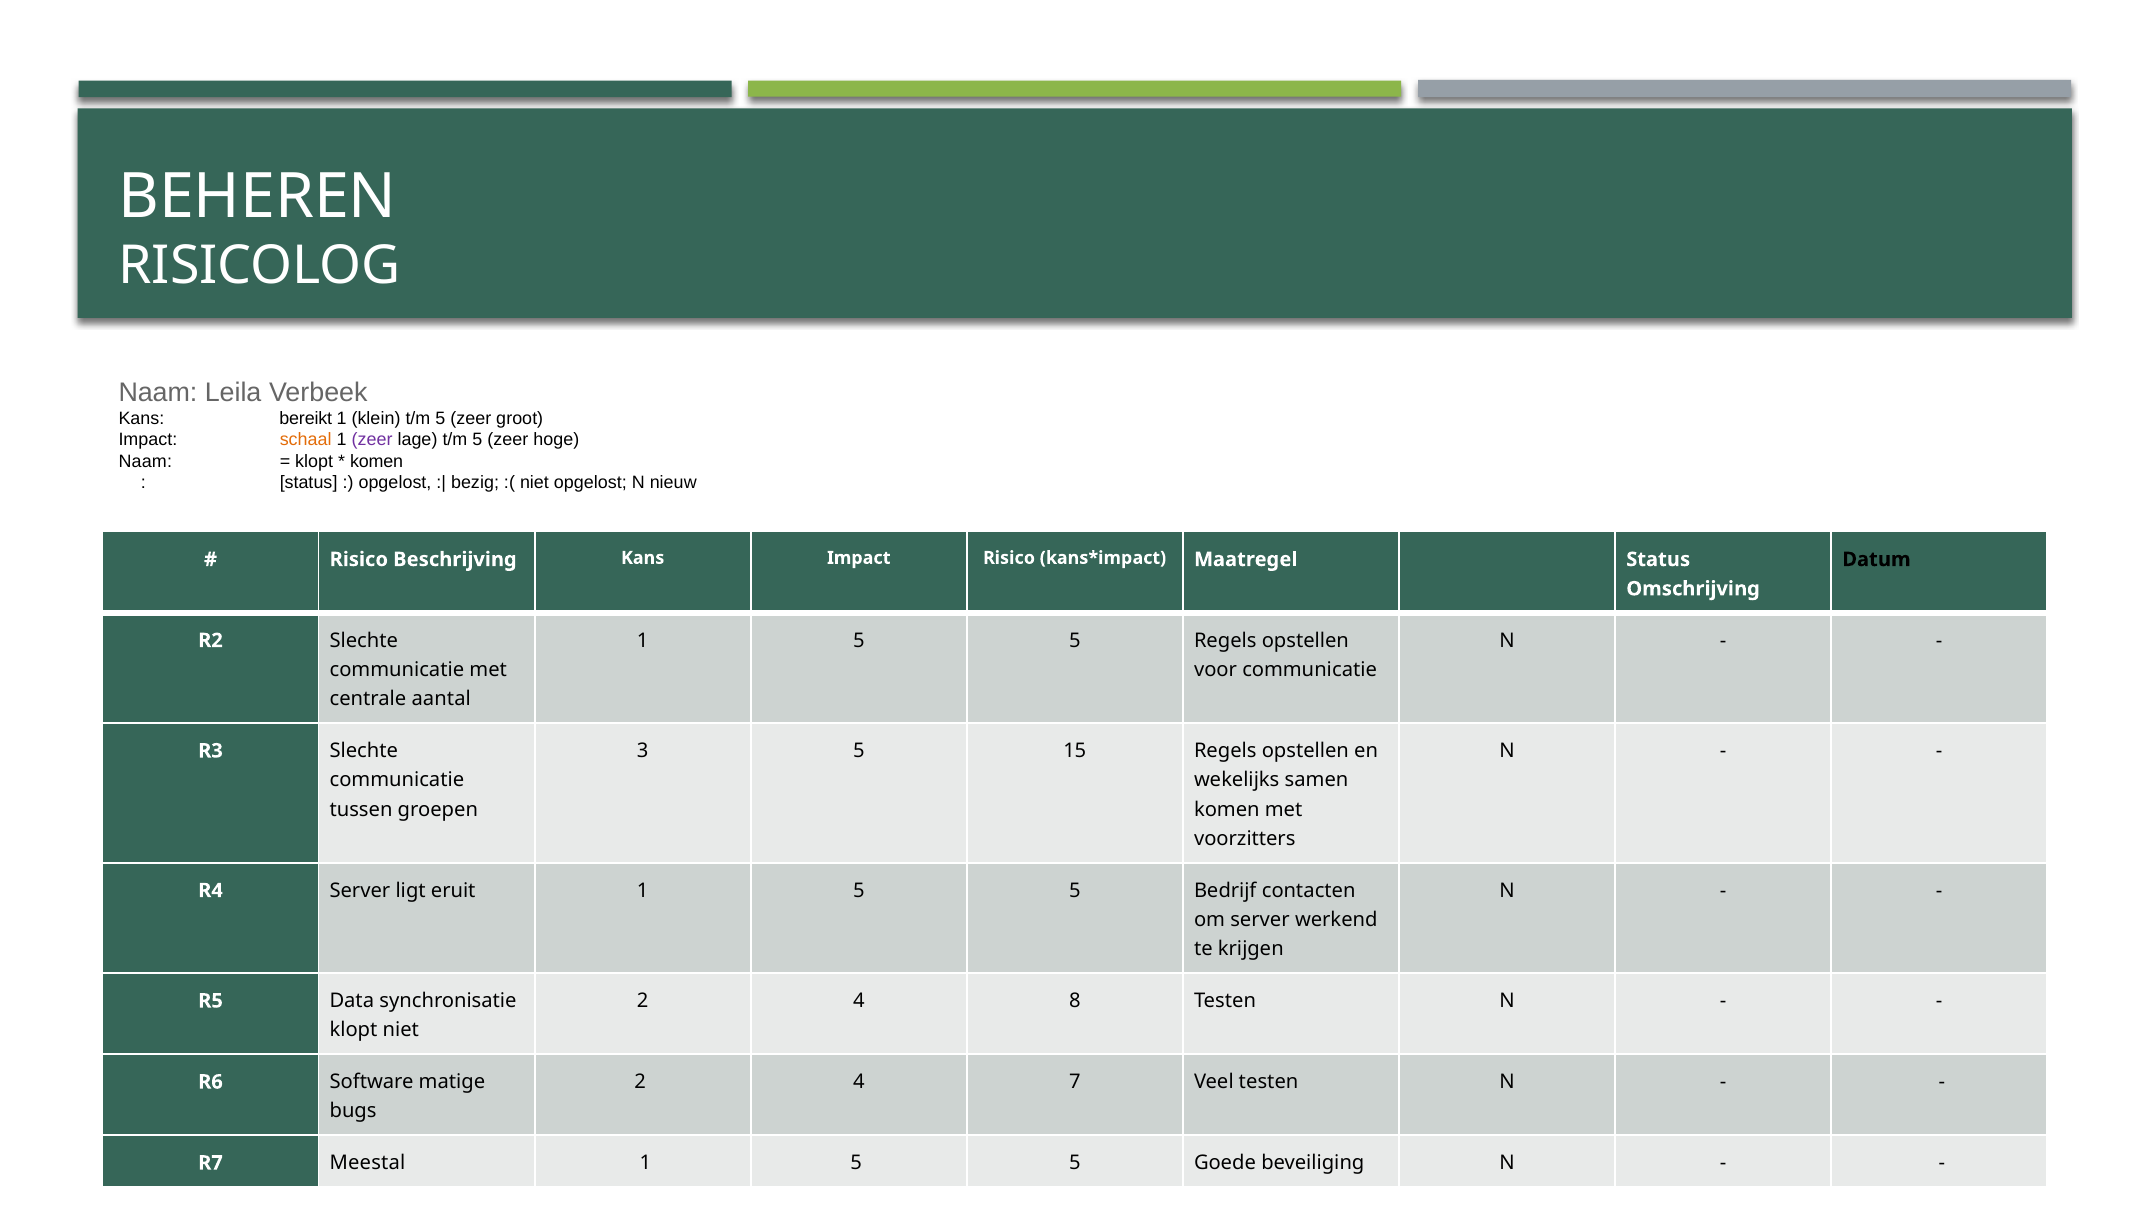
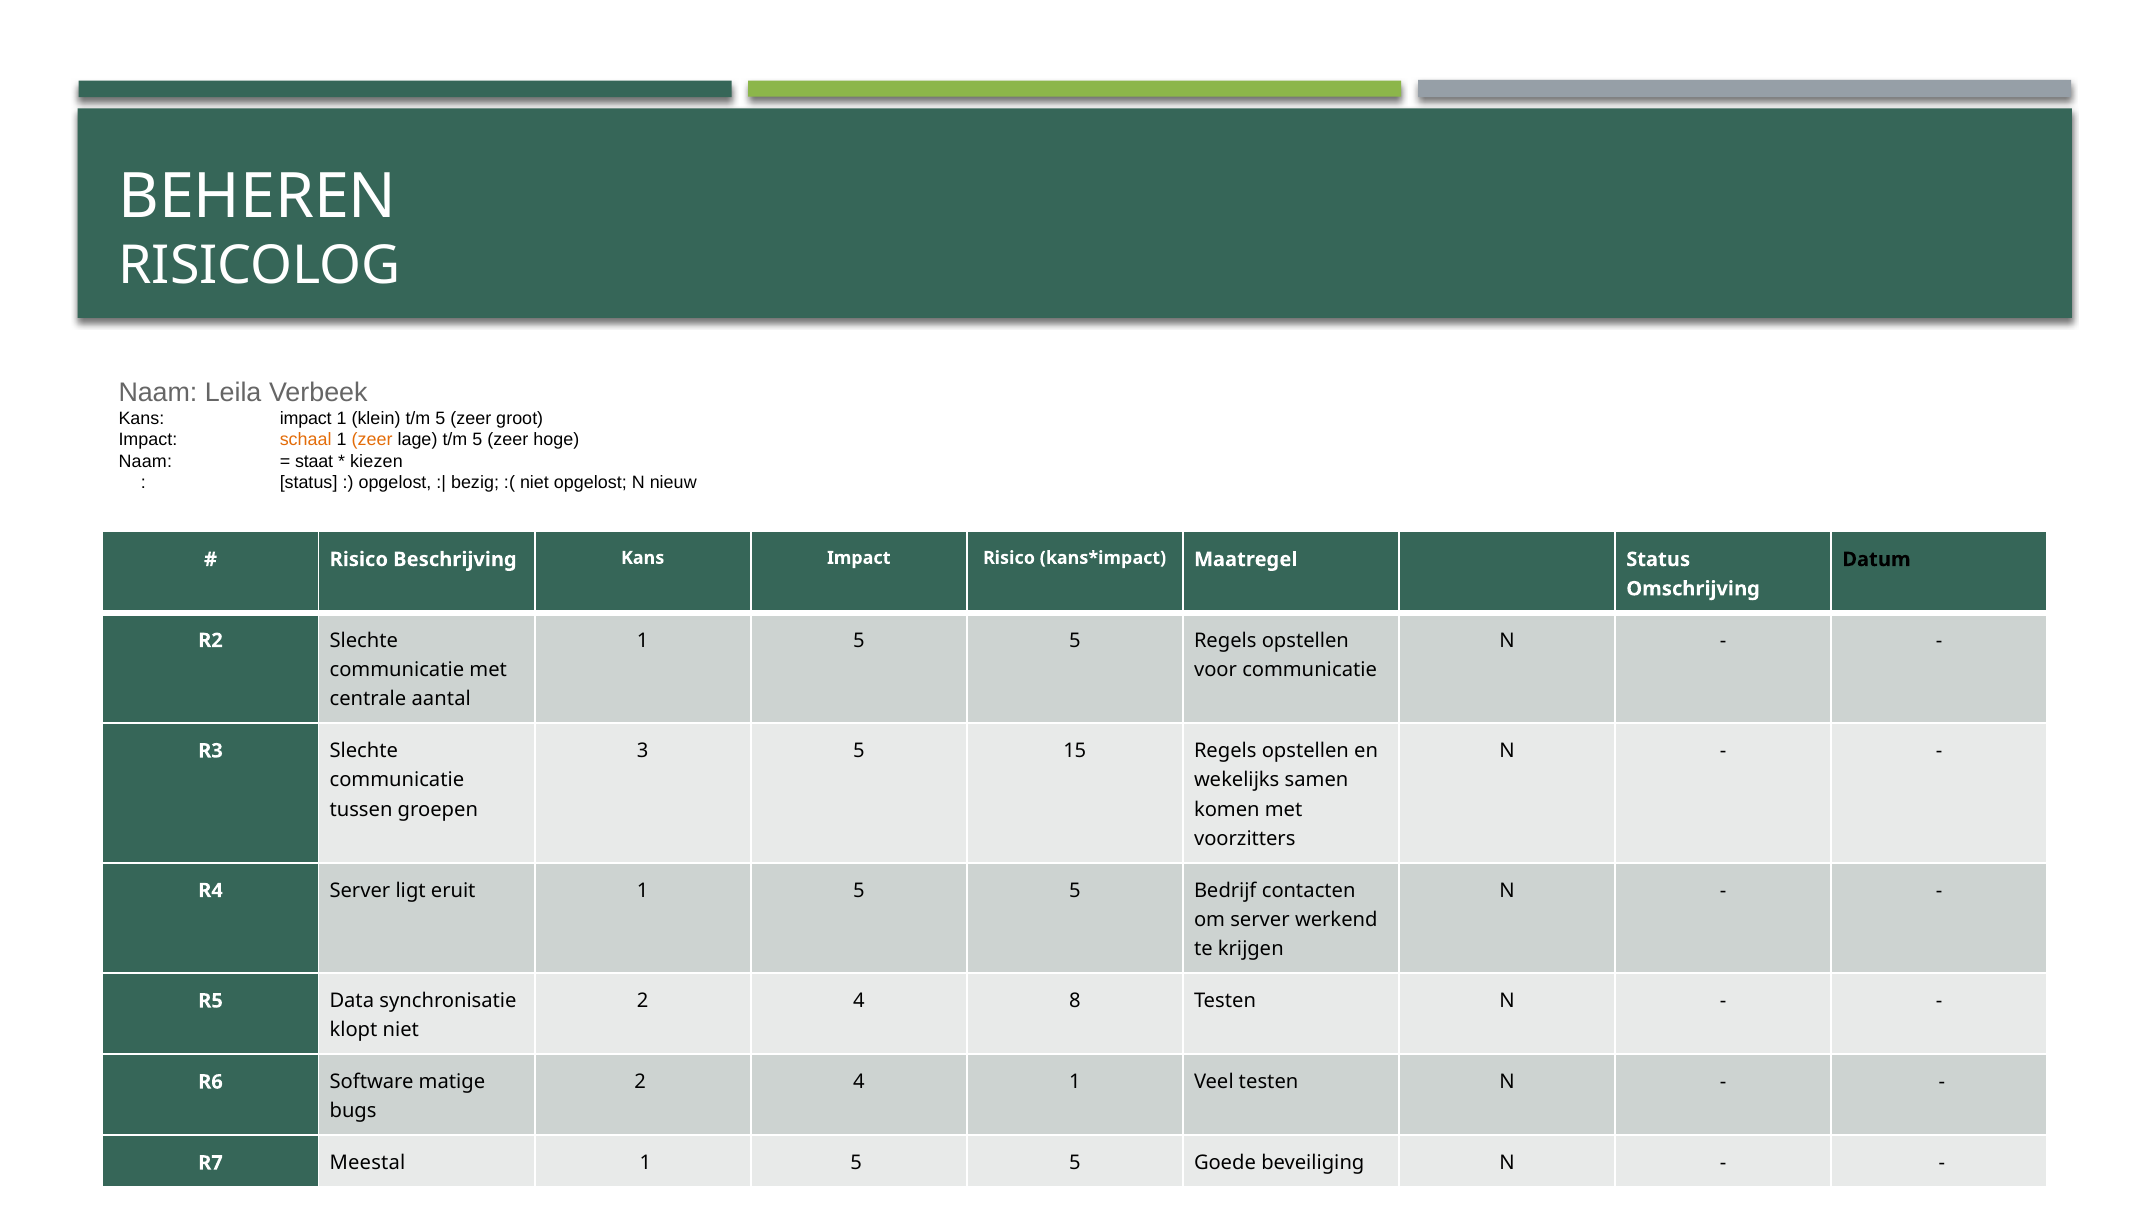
bereikt at (306, 419): bereikt -> impact
zeer at (372, 440) colour: purple -> orange
klopt at (314, 461): klopt -> staat
komen at (377, 461): komen -> kiezen
4 7: 7 -> 1
